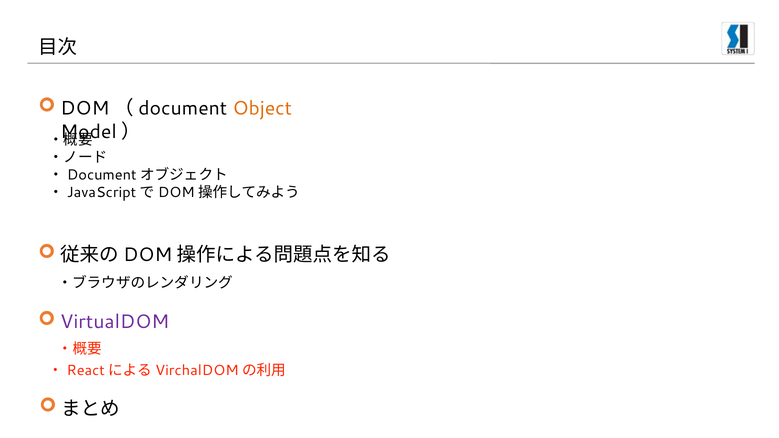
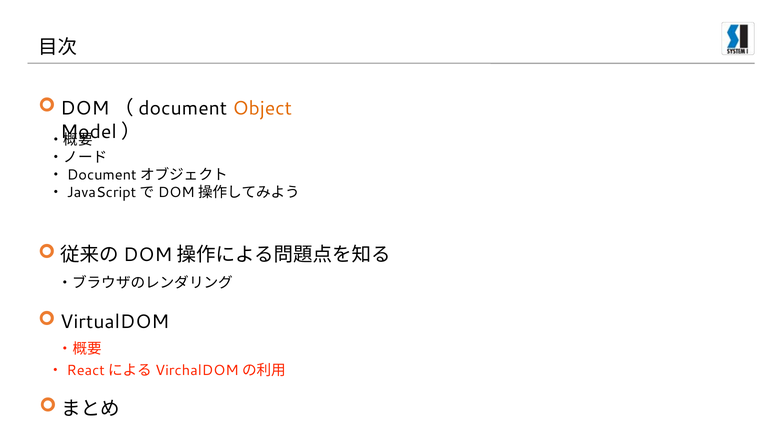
VirtualDOM colour: purple -> black
